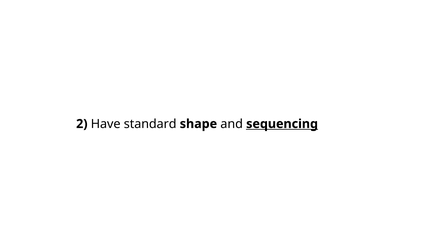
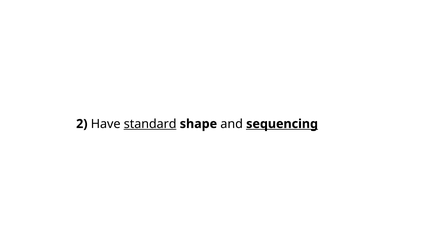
standard underline: none -> present
